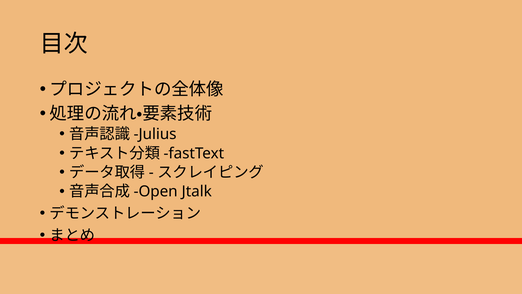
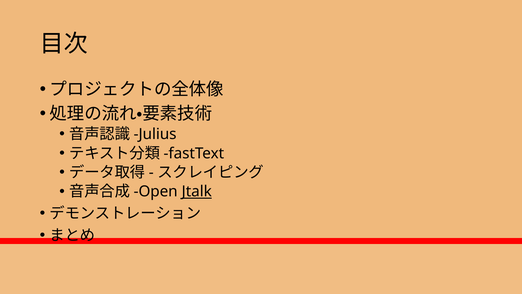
Jtalk underline: none -> present
